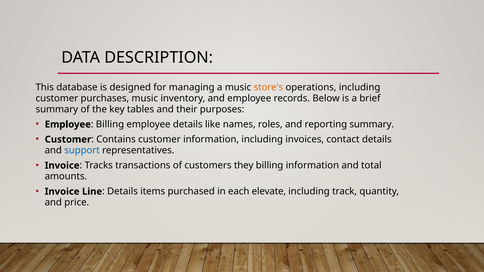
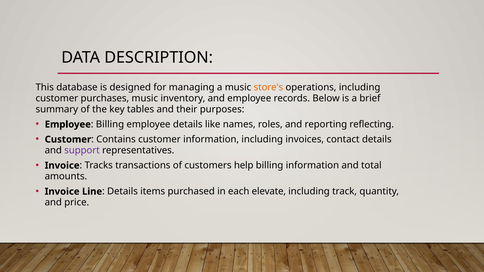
reporting summary: summary -> reflecting
support colour: blue -> purple
they: they -> help
